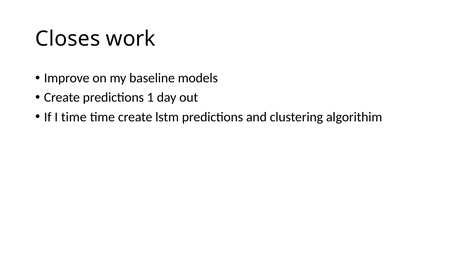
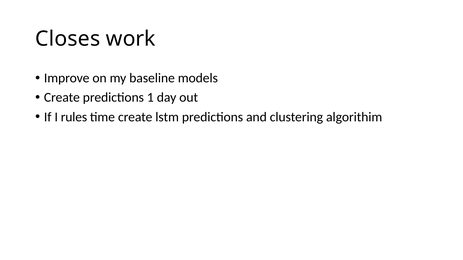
I time: time -> rules
